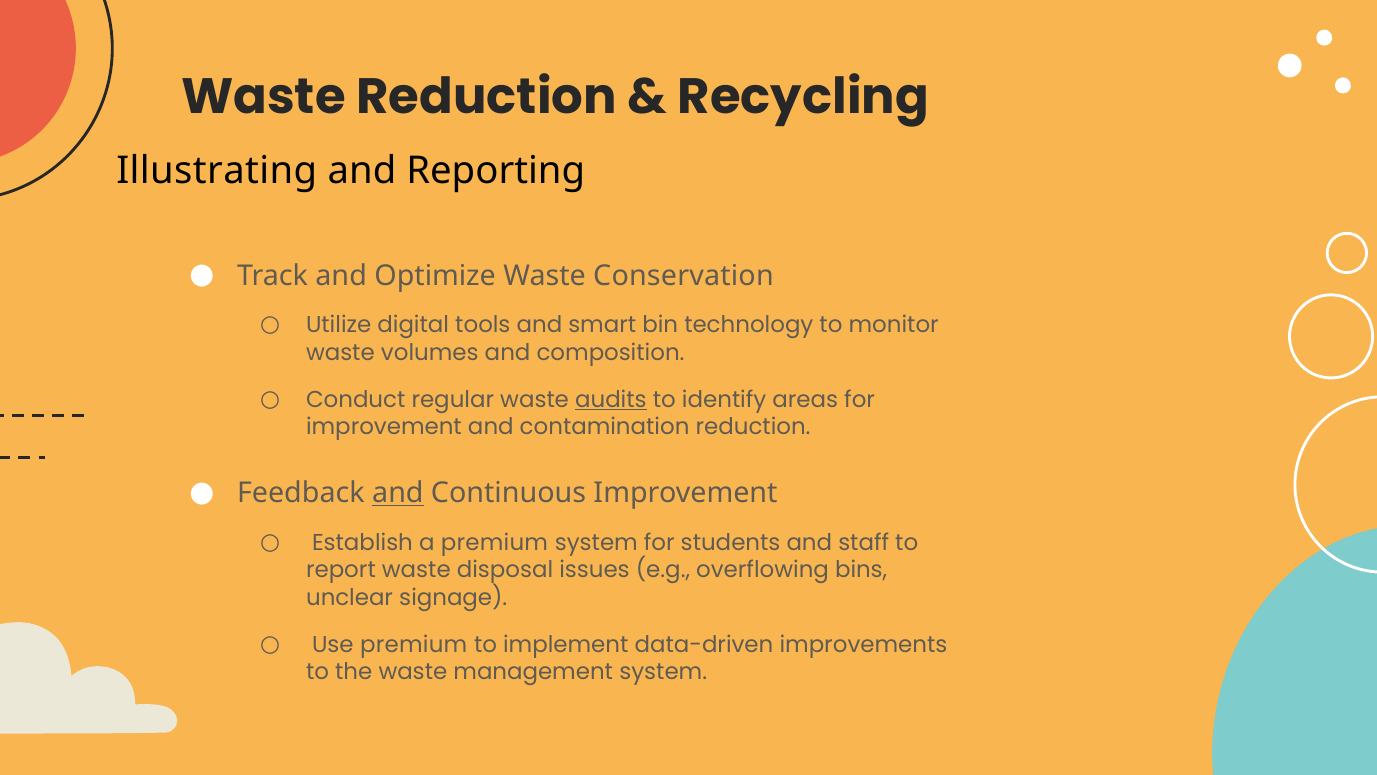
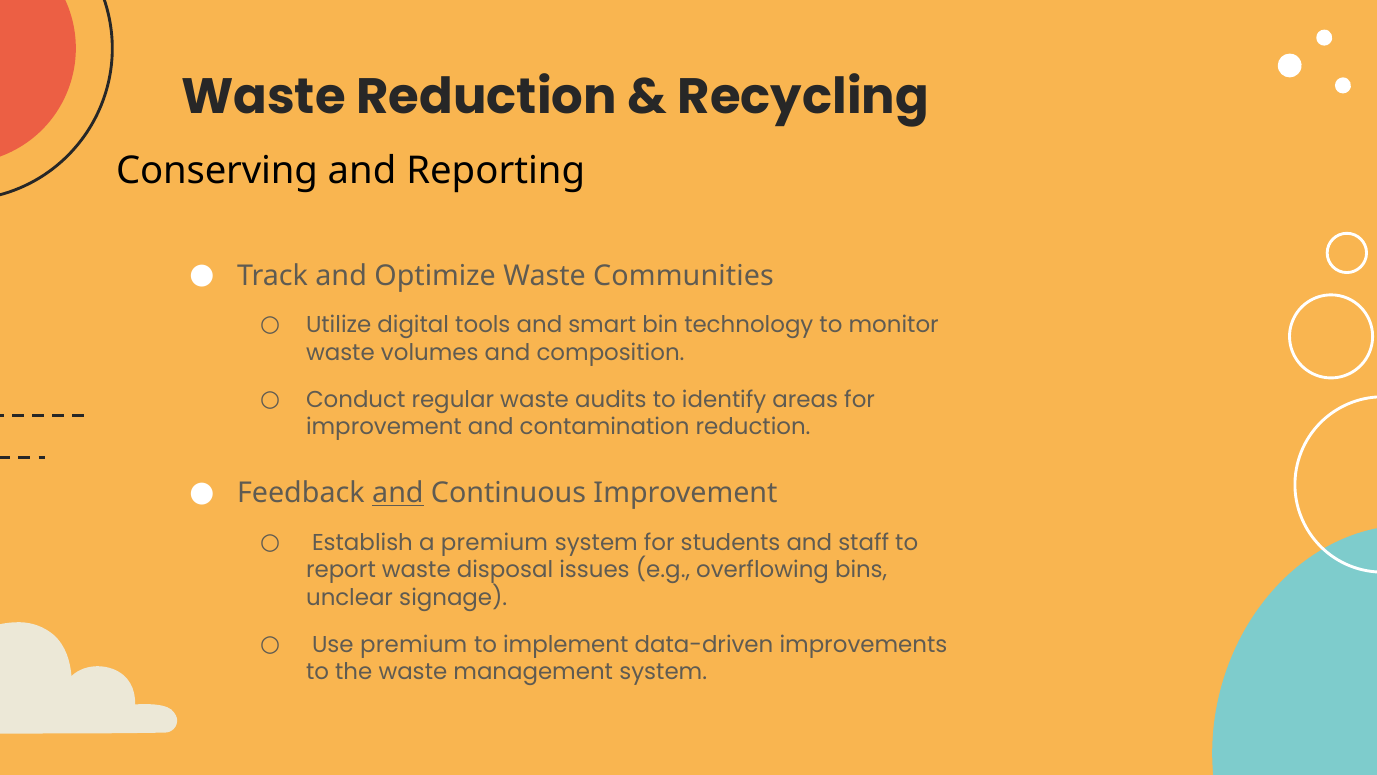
Illustrating: Illustrating -> Conserving
Conservation: Conservation -> Communities
audits underline: present -> none
